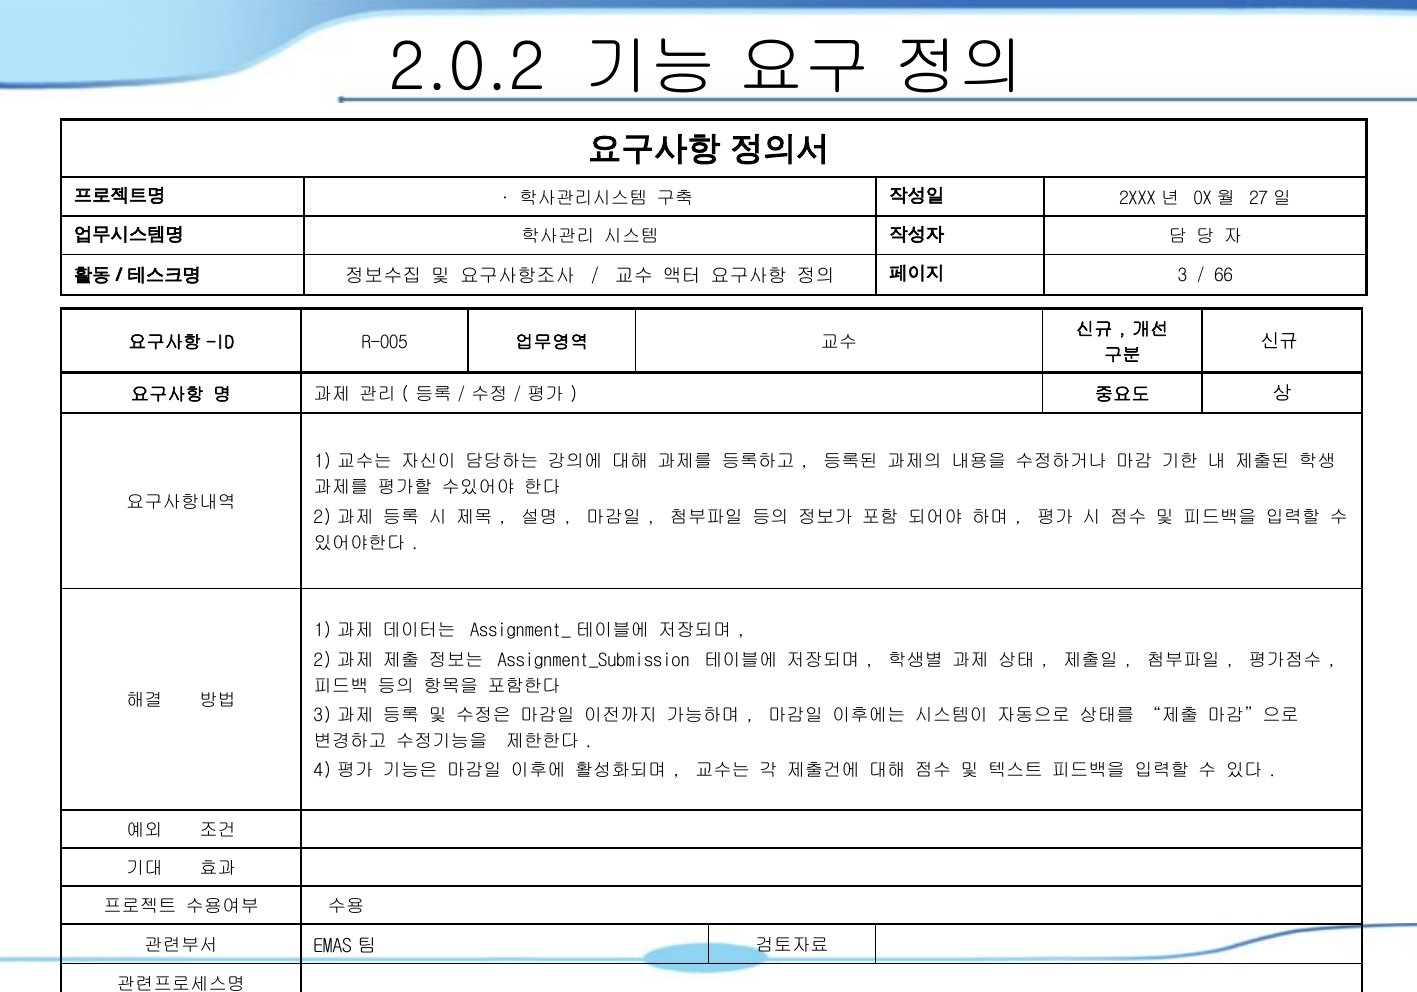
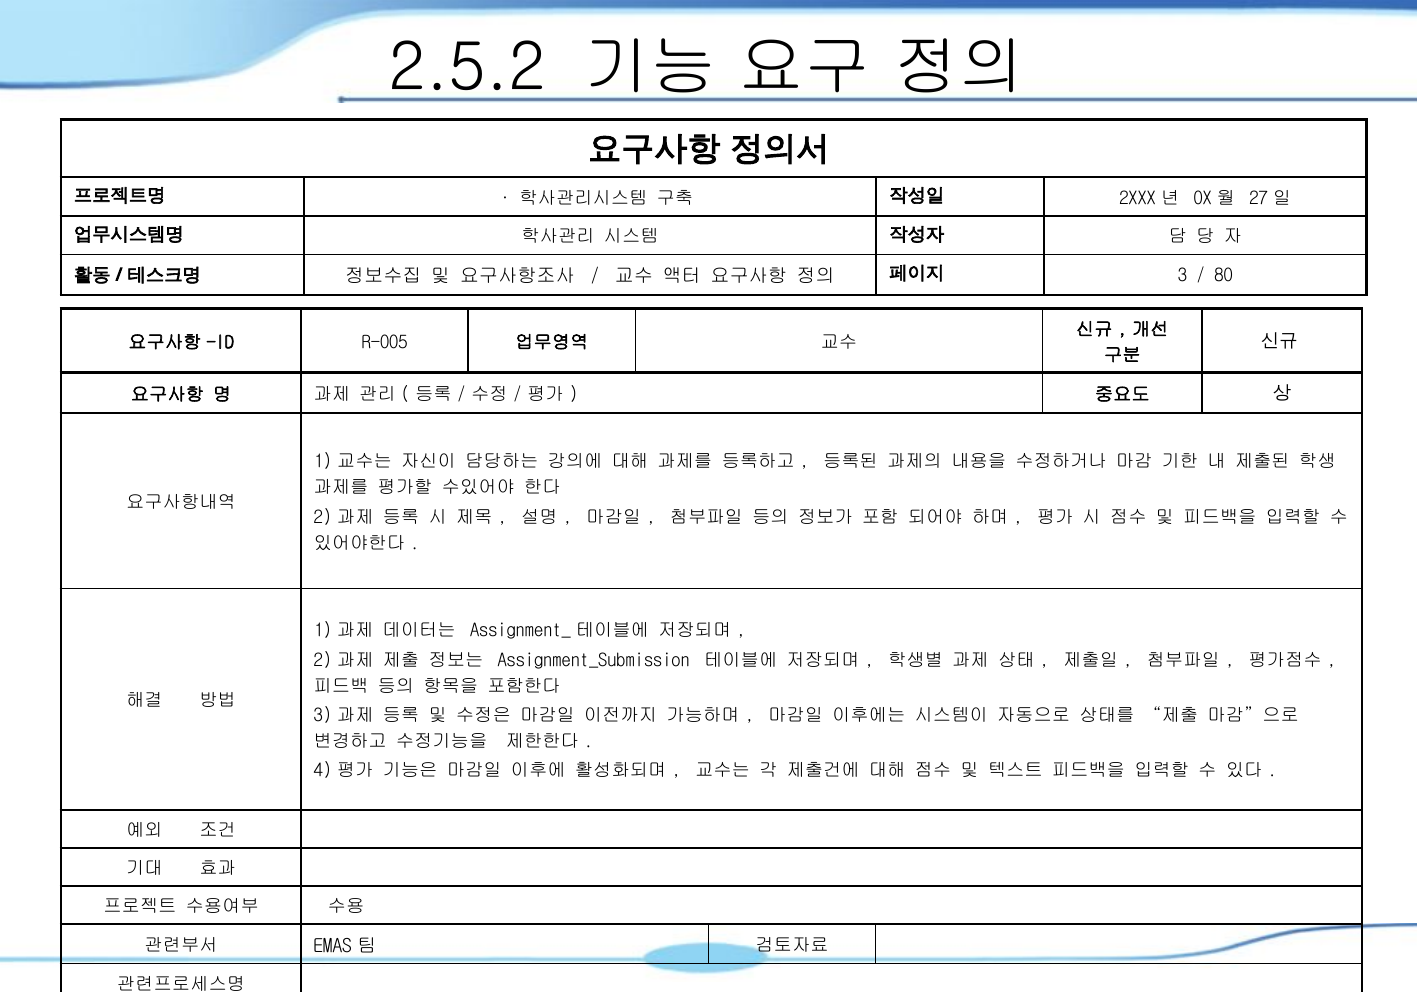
2.0.2: 2.0.2 -> 2.5.2
66: 66 -> 80
